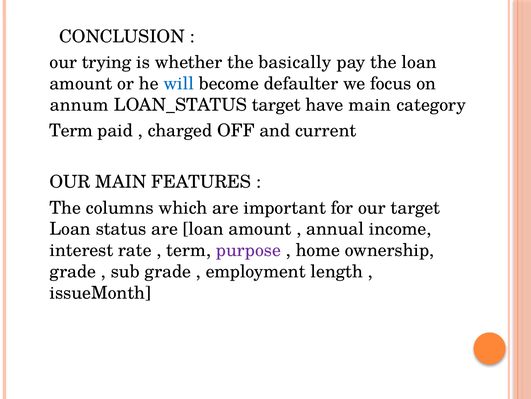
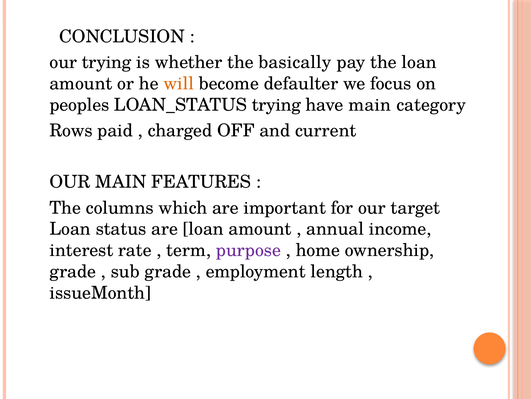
will colour: blue -> orange
annum: annum -> peoples
LOAN_STATUS target: target -> trying
Term at (71, 130): Term -> Rows
